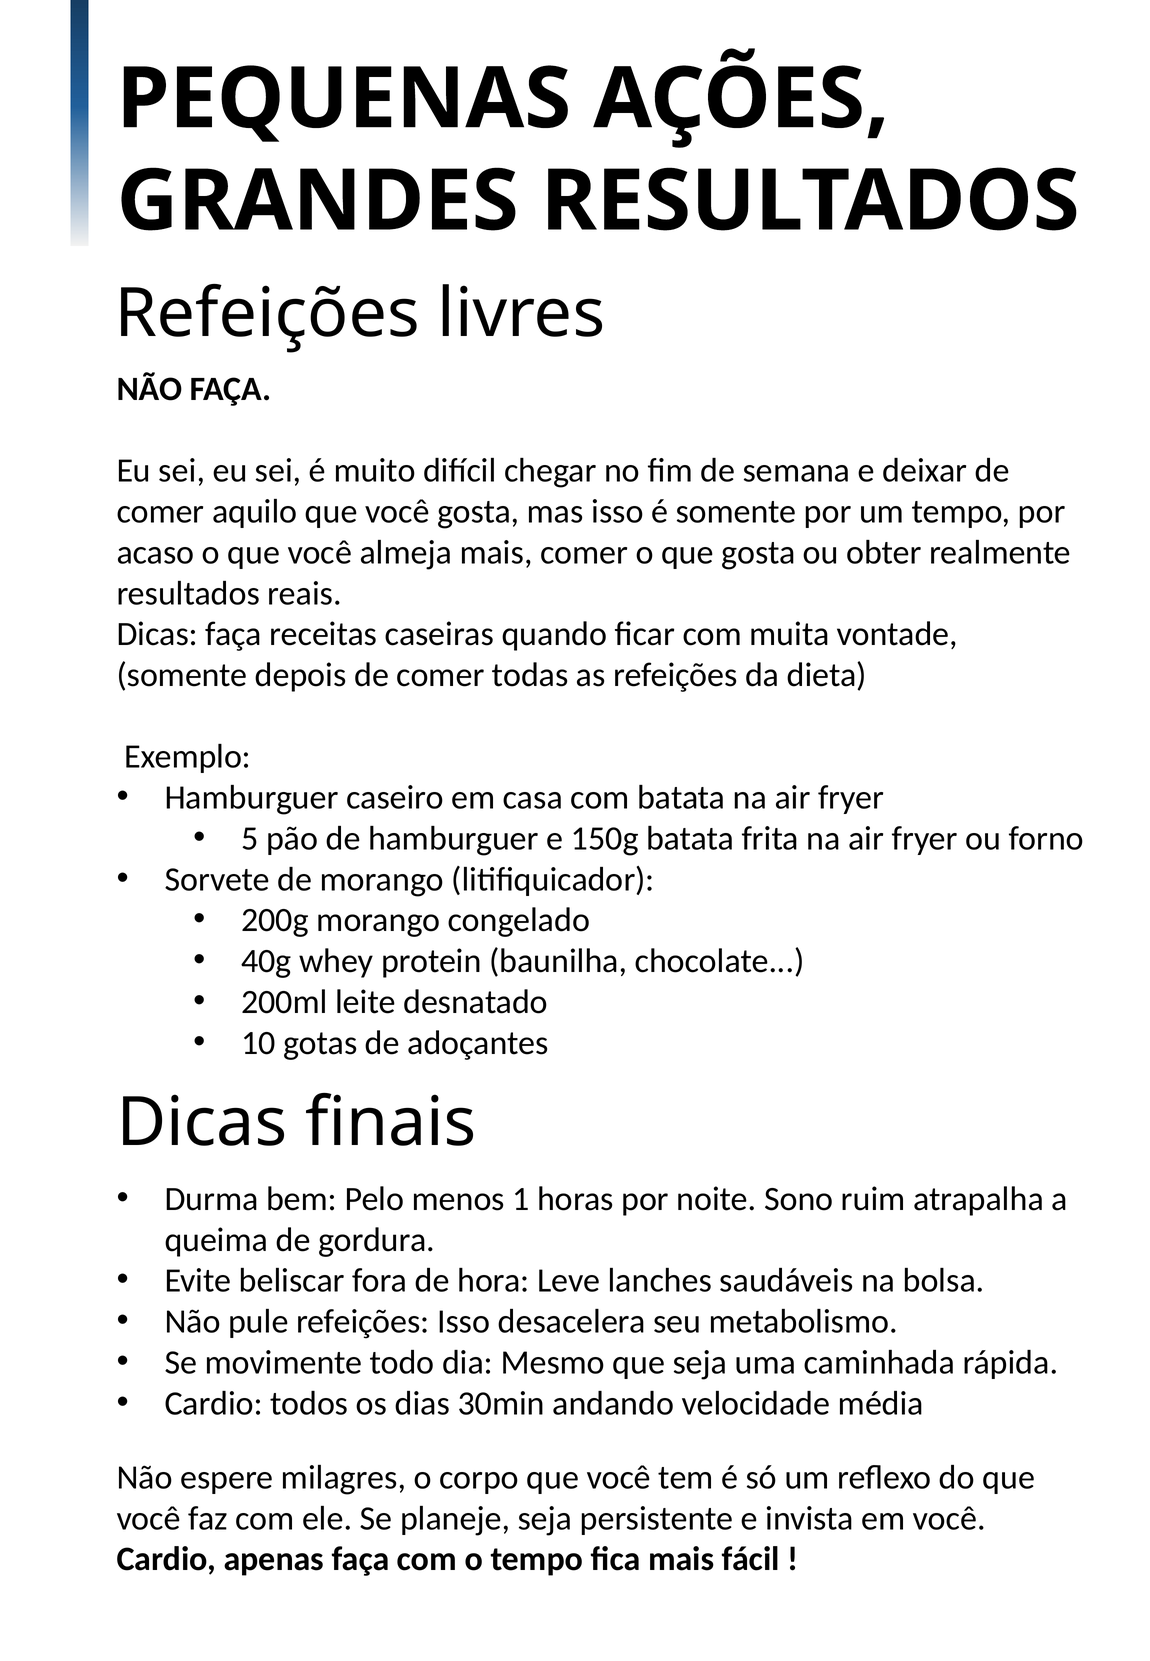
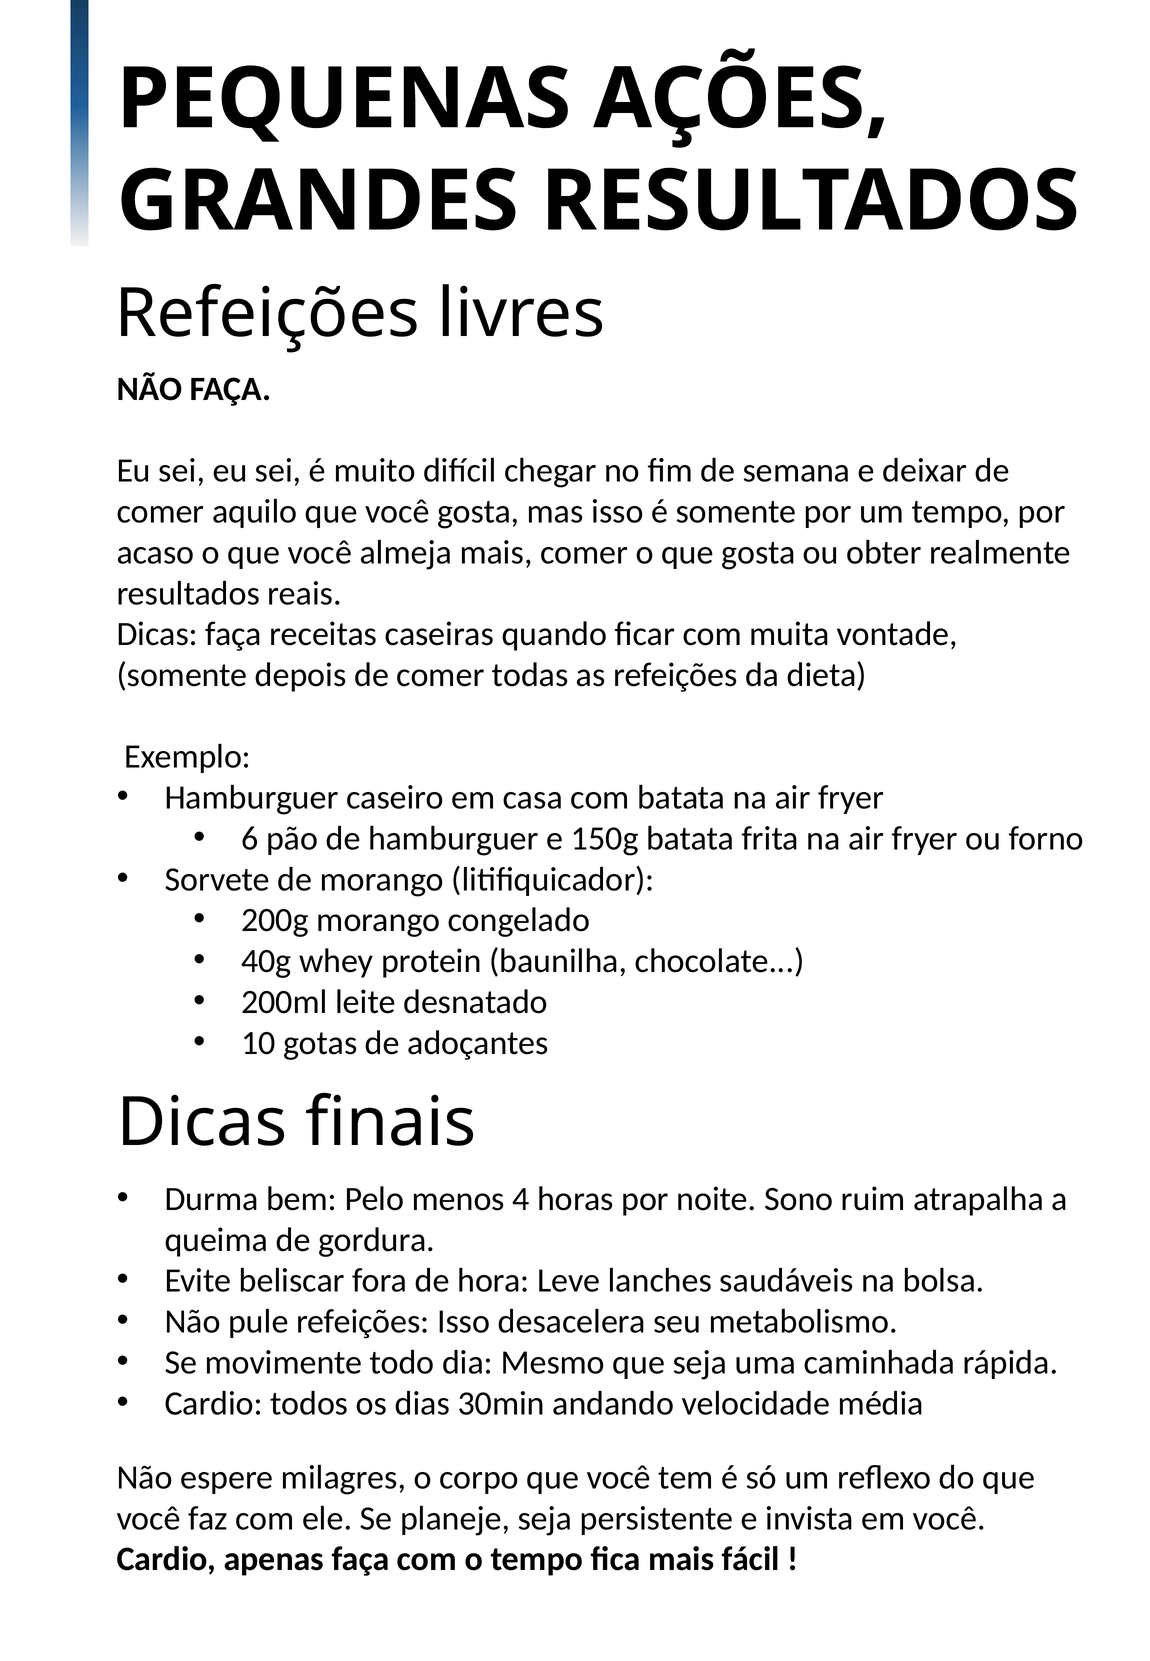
5: 5 -> 6
1: 1 -> 4
